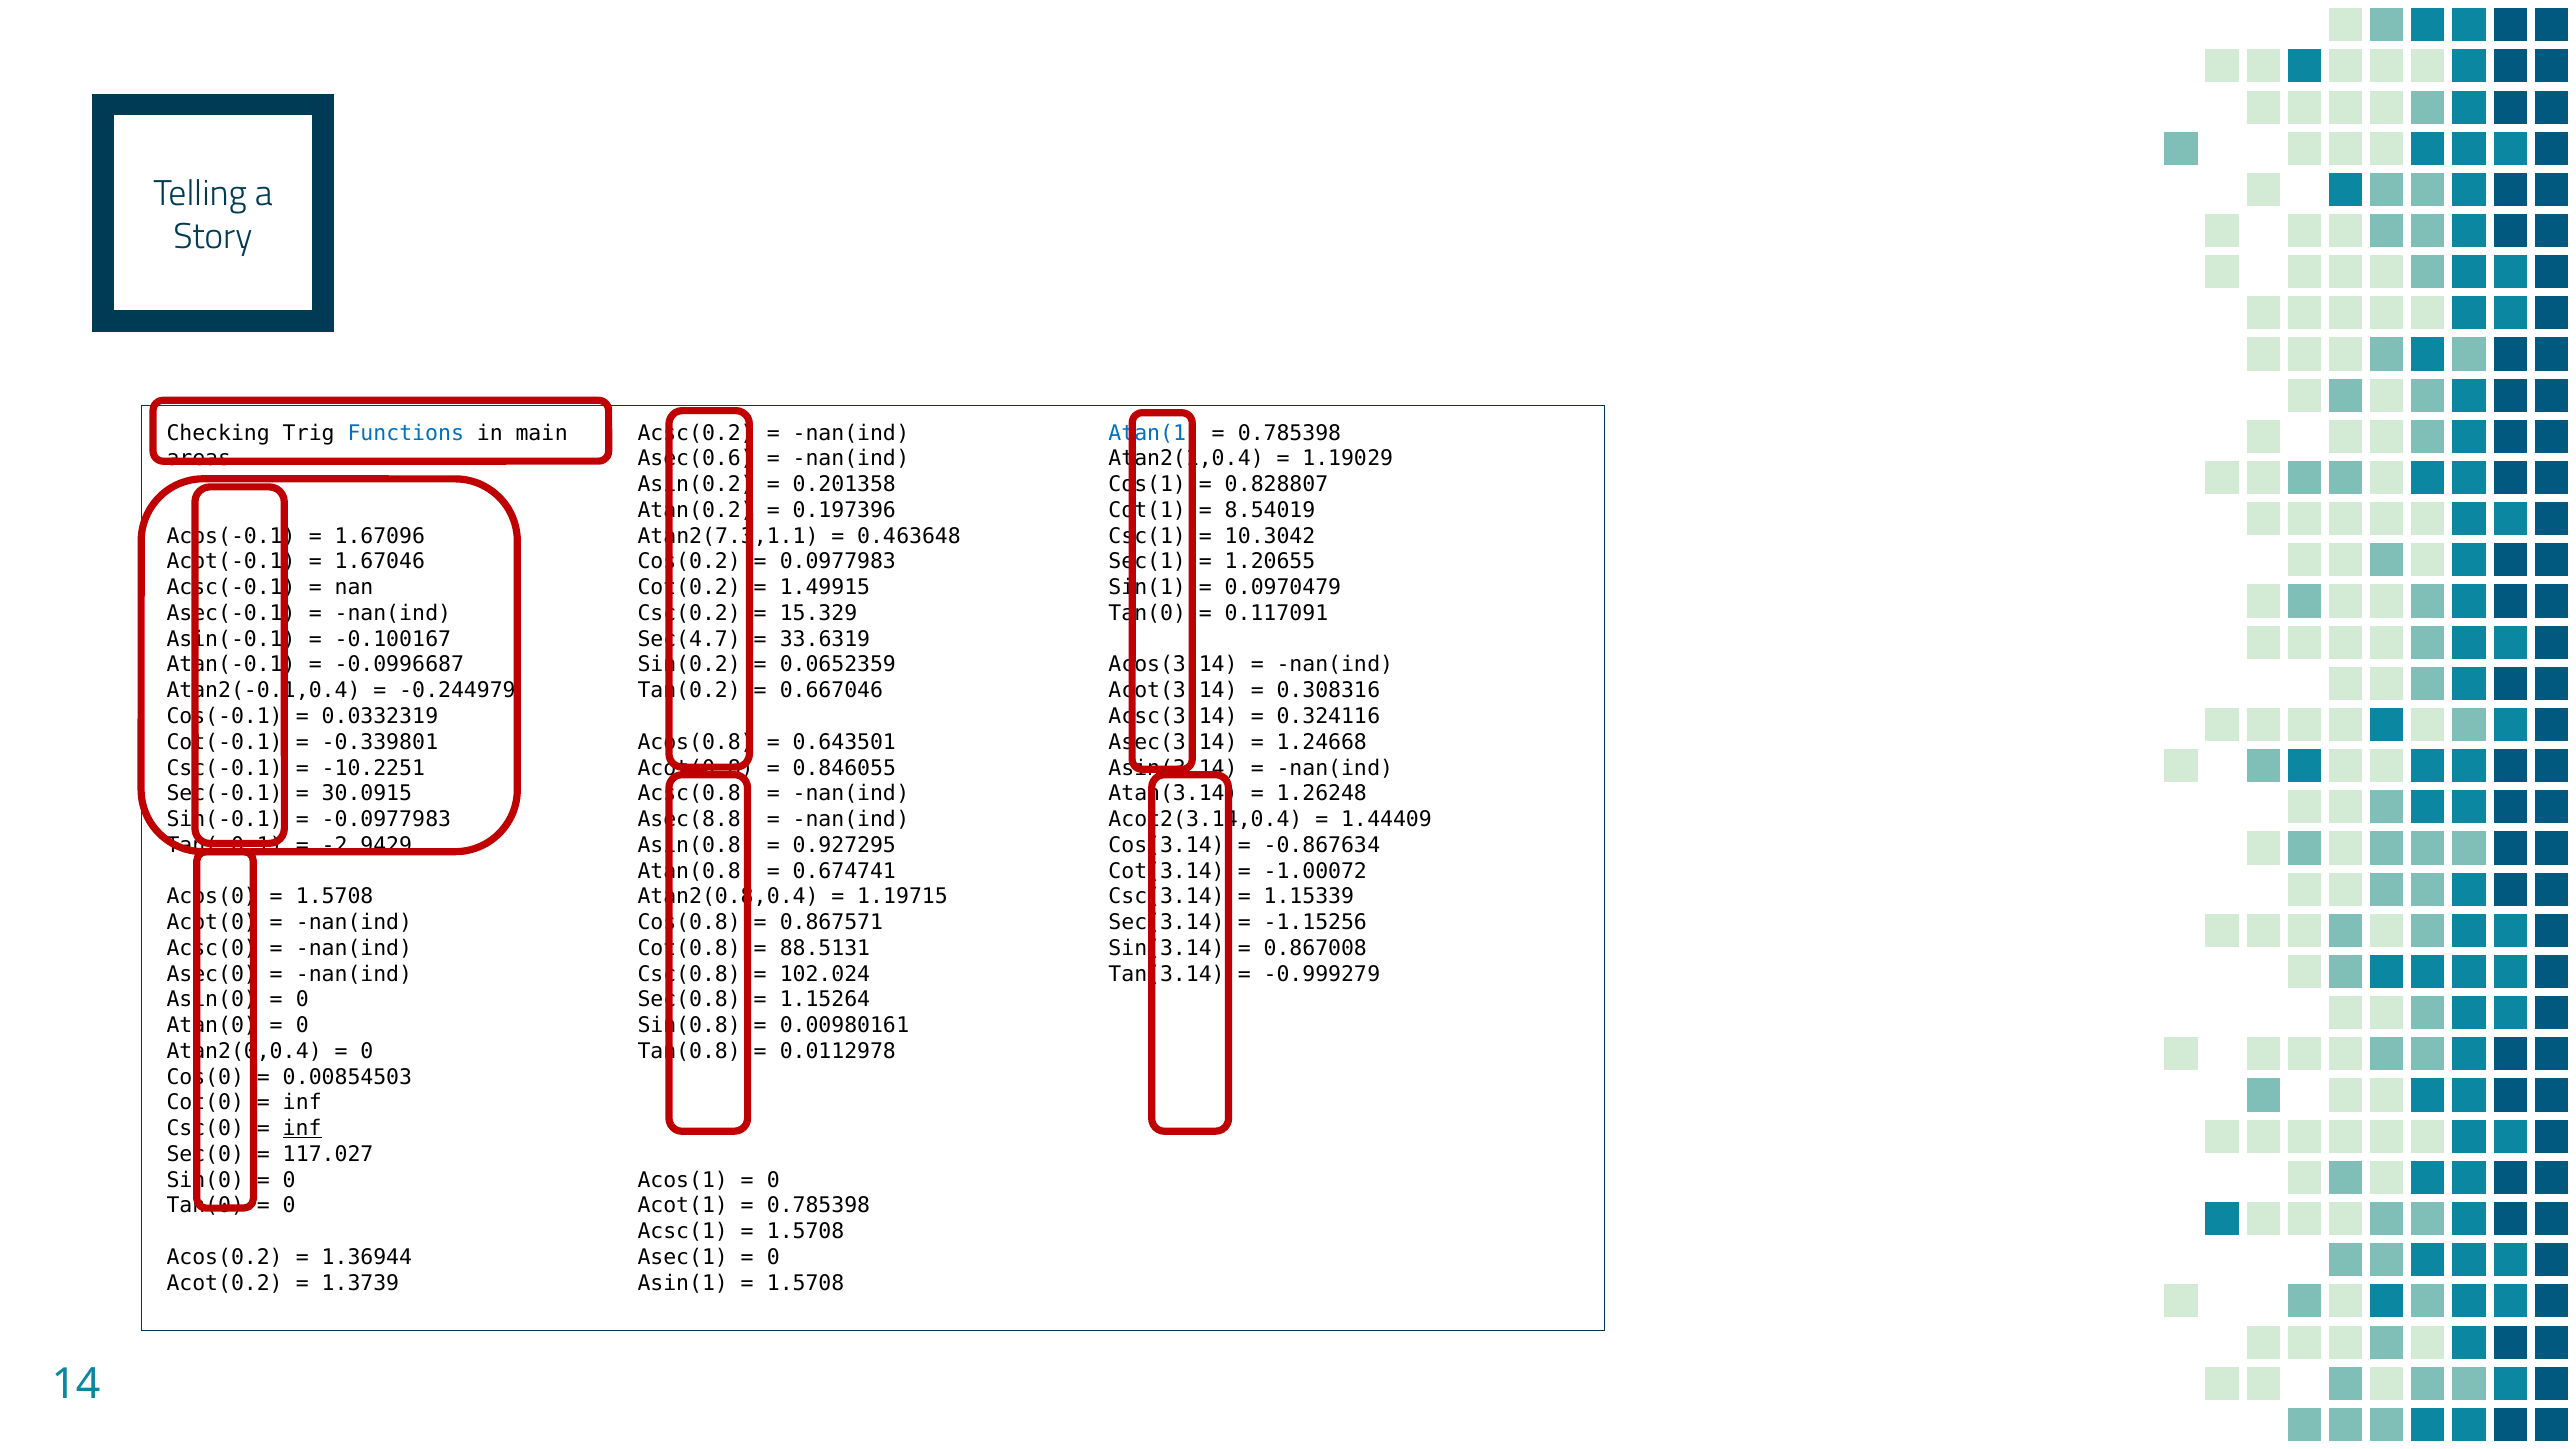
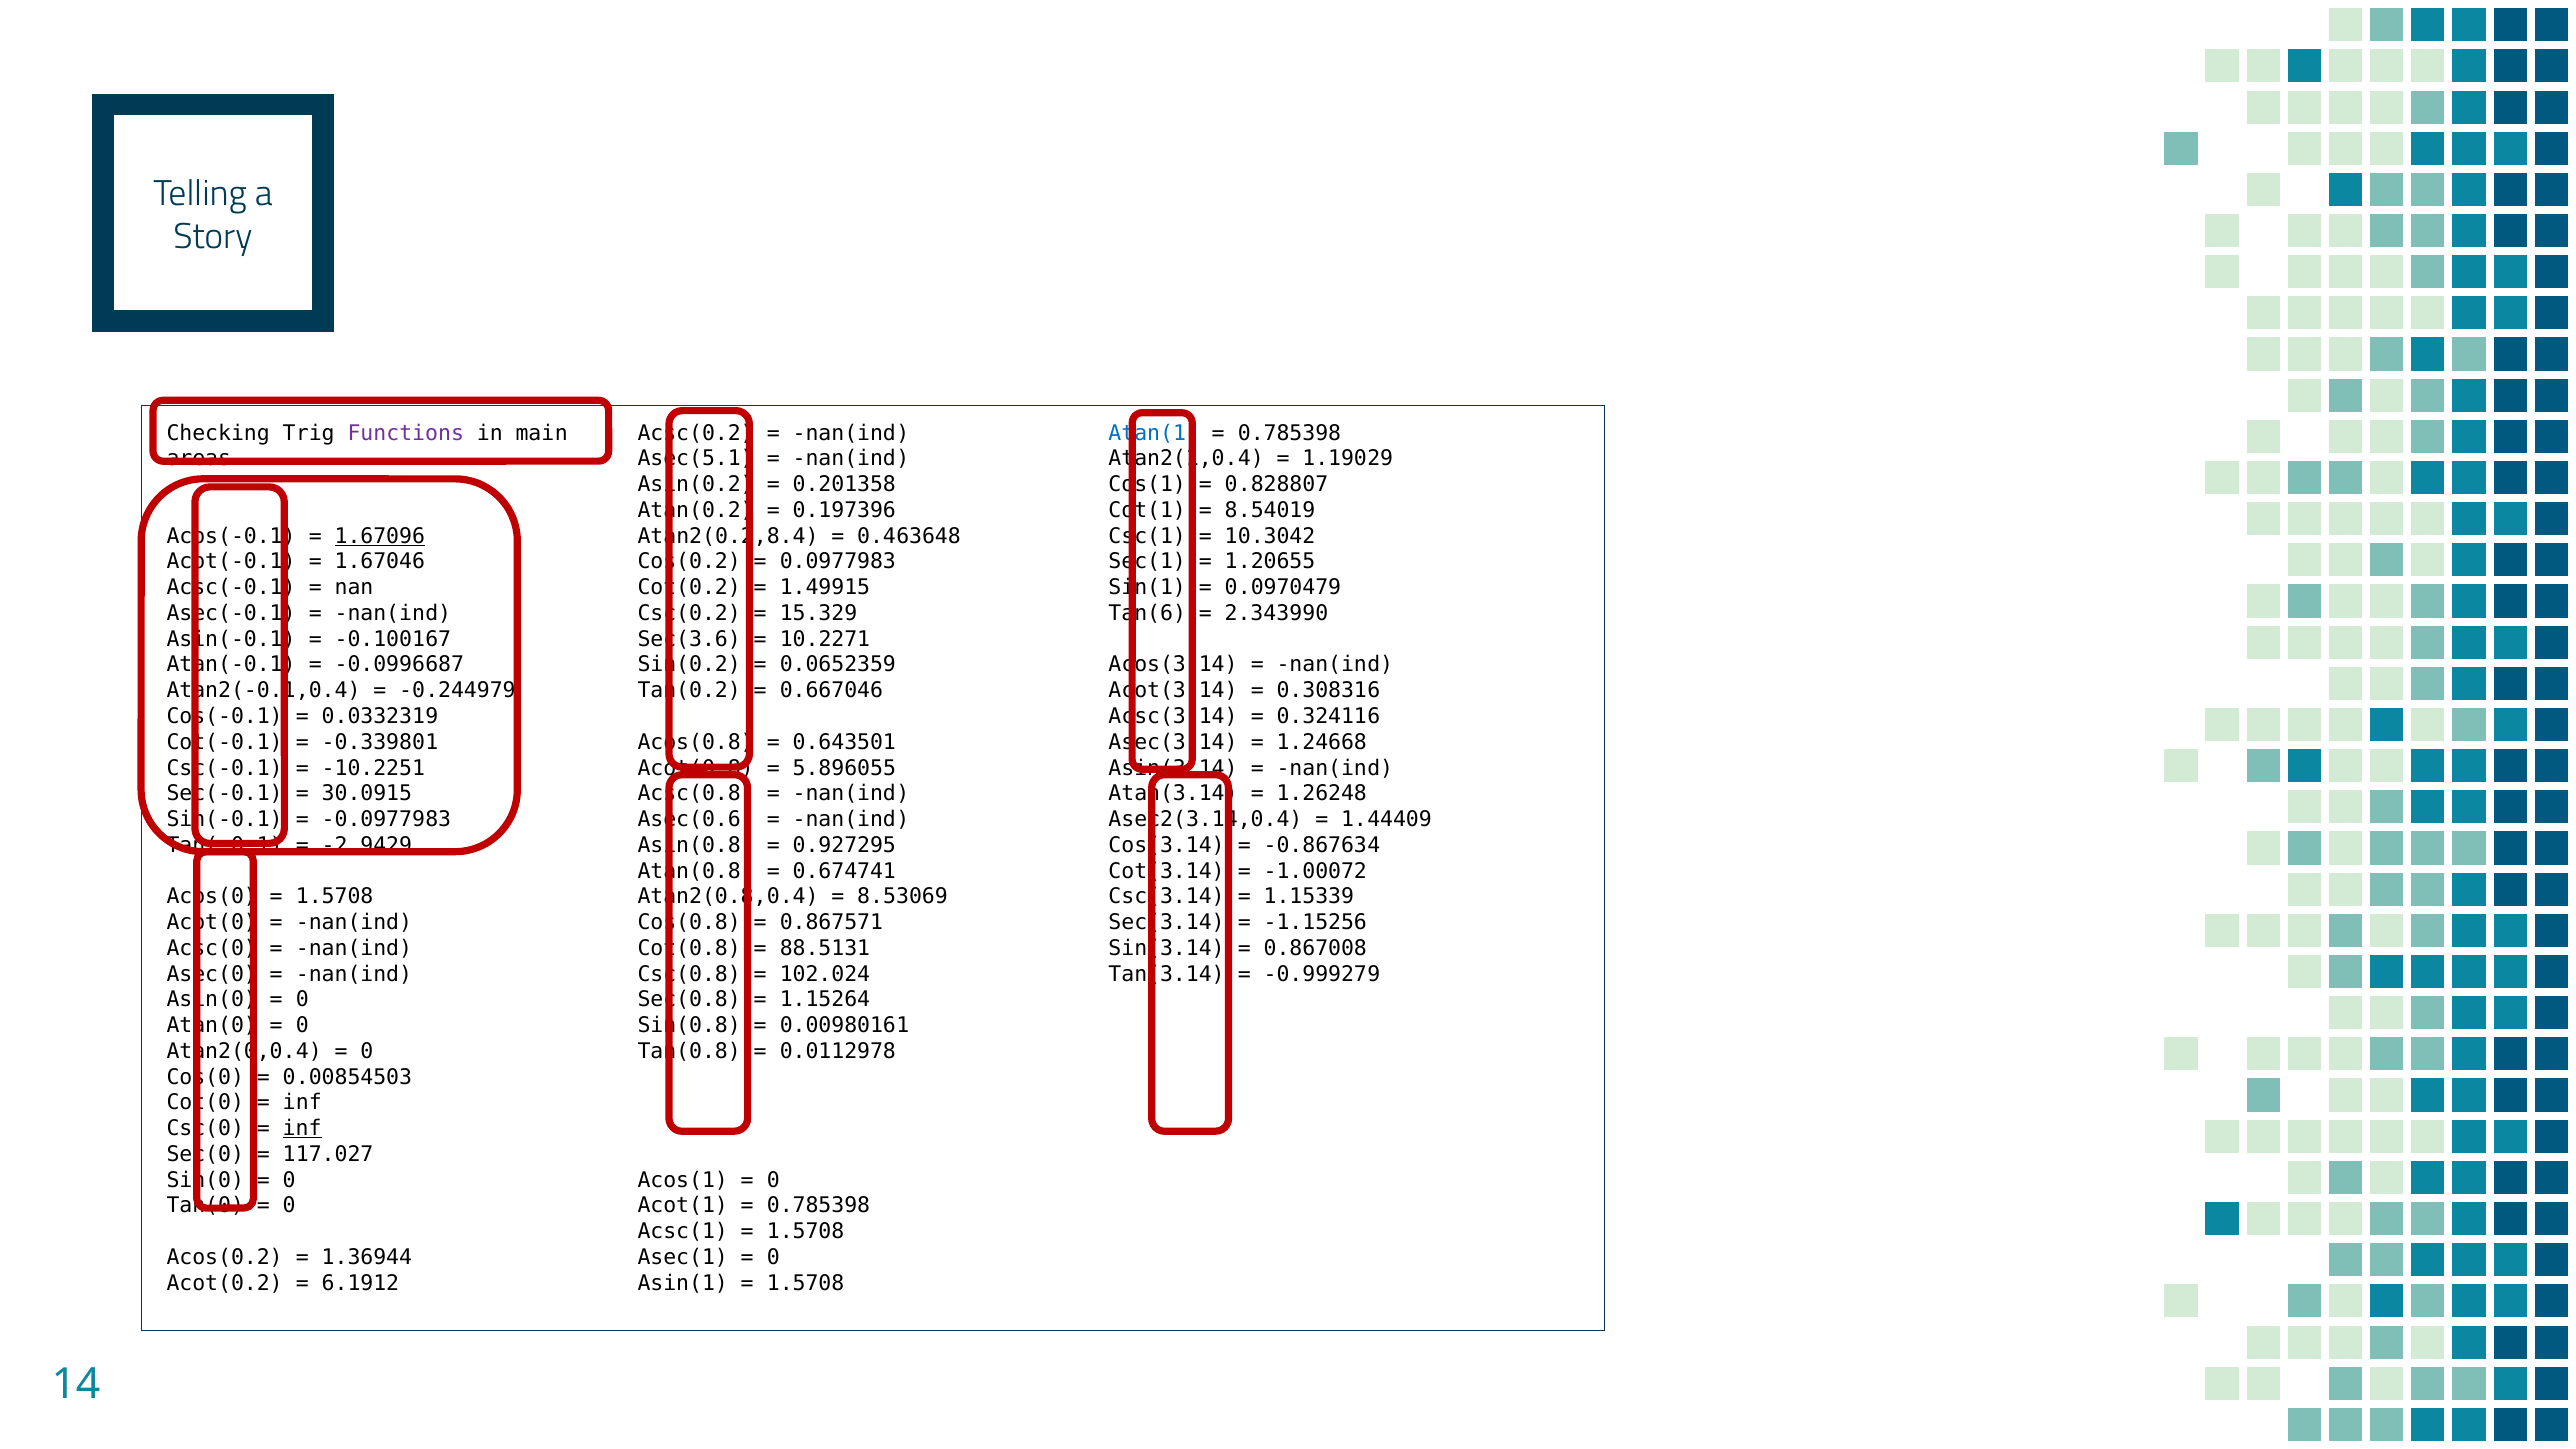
Functions colour: blue -> purple
Asec(0.6: Asec(0.6 -> Asec(5.1
1.67096 underline: none -> present
Atan2(7.3,1.1: Atan2(7.3,1.1 -> Atan2(0.2,8.4
Tan(0 at (1147, 613): Tan(0 -> Tan(6
0.117091: 0.117091 -> 2.343990
Sec(4.7: Sec(4.7 -> Sec(3.6
33.6319: 33.6319 -> 10.2271
0.846055: 0.846055 -> 5.896055
Asec(8.8: Asec(8.8 -> Asec(0.6
Acot2(3.14,0.4: Acot2(3.14,0.4 -> Asec2(3.14,0.4
1.19715: 1.19715 -> 8.53069
1.3739: 1.3739 -> 6.1912
